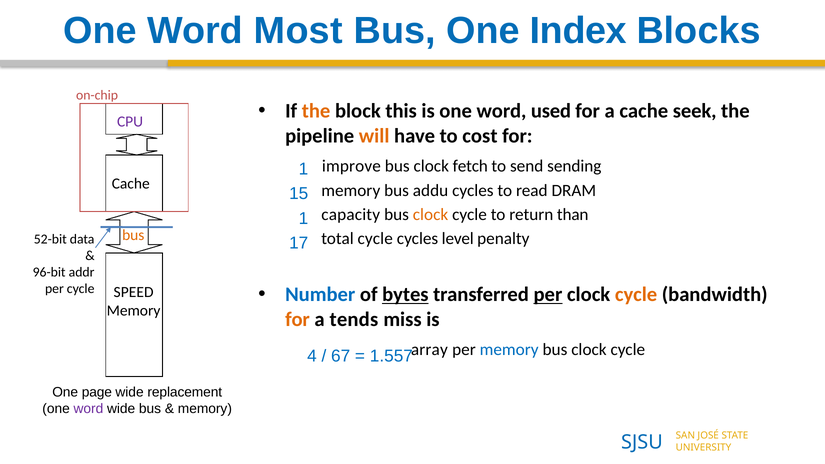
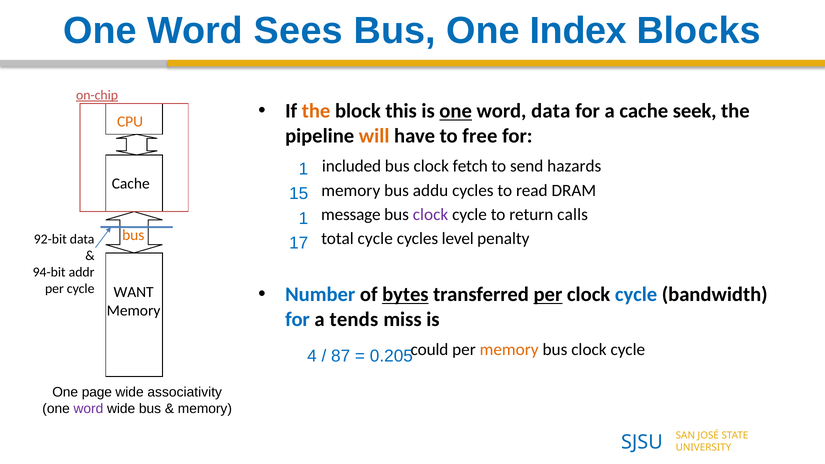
Most: Most -> Sees
on-chip underline: none -> present
one at (456, 111) underline: none -> present
word used: used -> data
CPU colour: purple -> orange
cost: cost -> free
improve: improve -> included
sending: sending -> hazards
capacity: capacity -> message
clock at (431, 215) colour: orange -> purple
than: than -> calls
52-bit: 52-bit -> 92-bit
96-bit: 96-bit -> 94-bit
cycle at (636, 295) colour: orange -> blue
SPEED: SPEED -> WANT
for at (297, 319) colour: orange -> blue
array: array -> could
memory at (509, 349) colour: blue -> orange
67: 67 -> 87
1.557: 1.557 -> 0.205
replacement: replacement -> associativity
